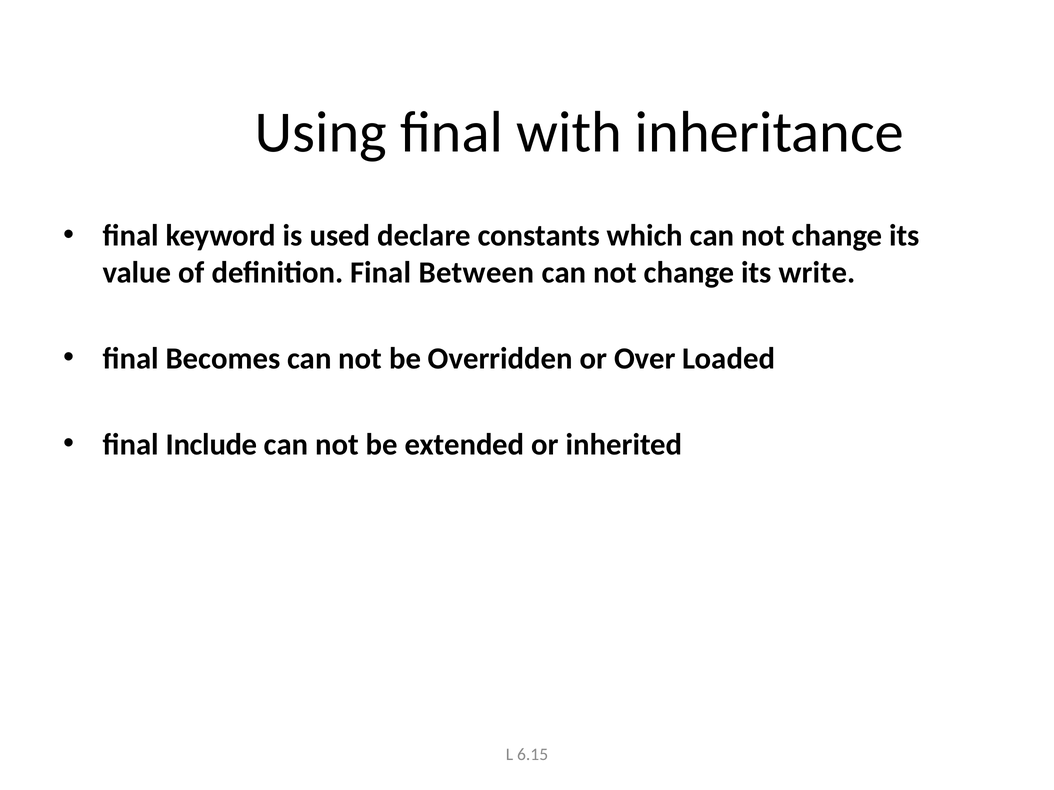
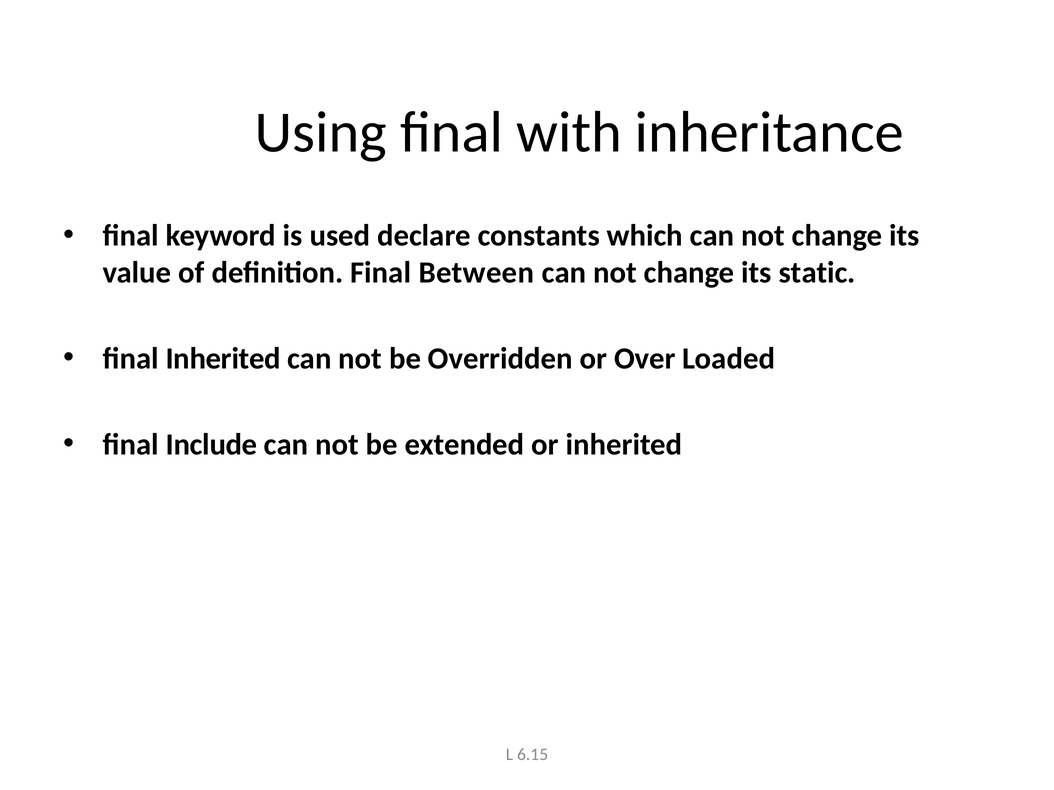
write: write -> static
final Becomes: Becomes -> Inherited
